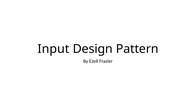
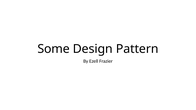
Input: Input -> Some
